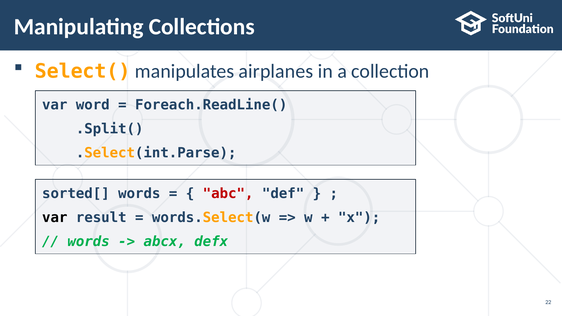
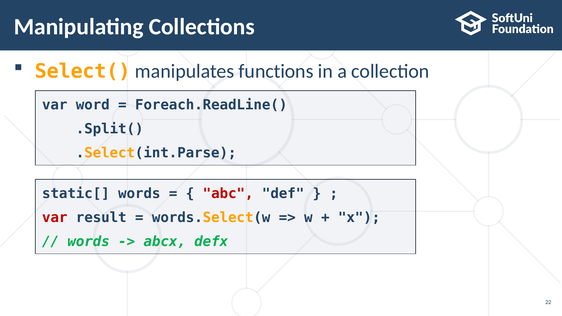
airplanes: airplanes -> functions
sorted[: sorted[ -> static[
var at (55, 218) colour: black -> red
